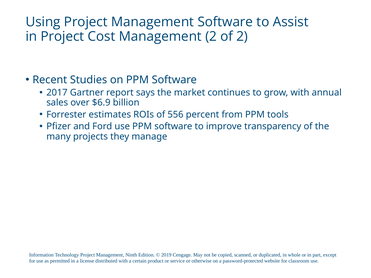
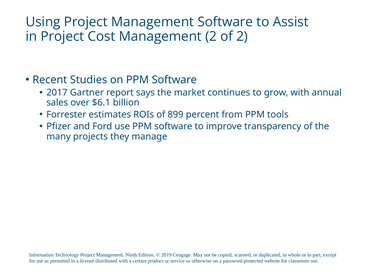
$6.9: $6.9 -> $6.1
556: 556 -> 899
